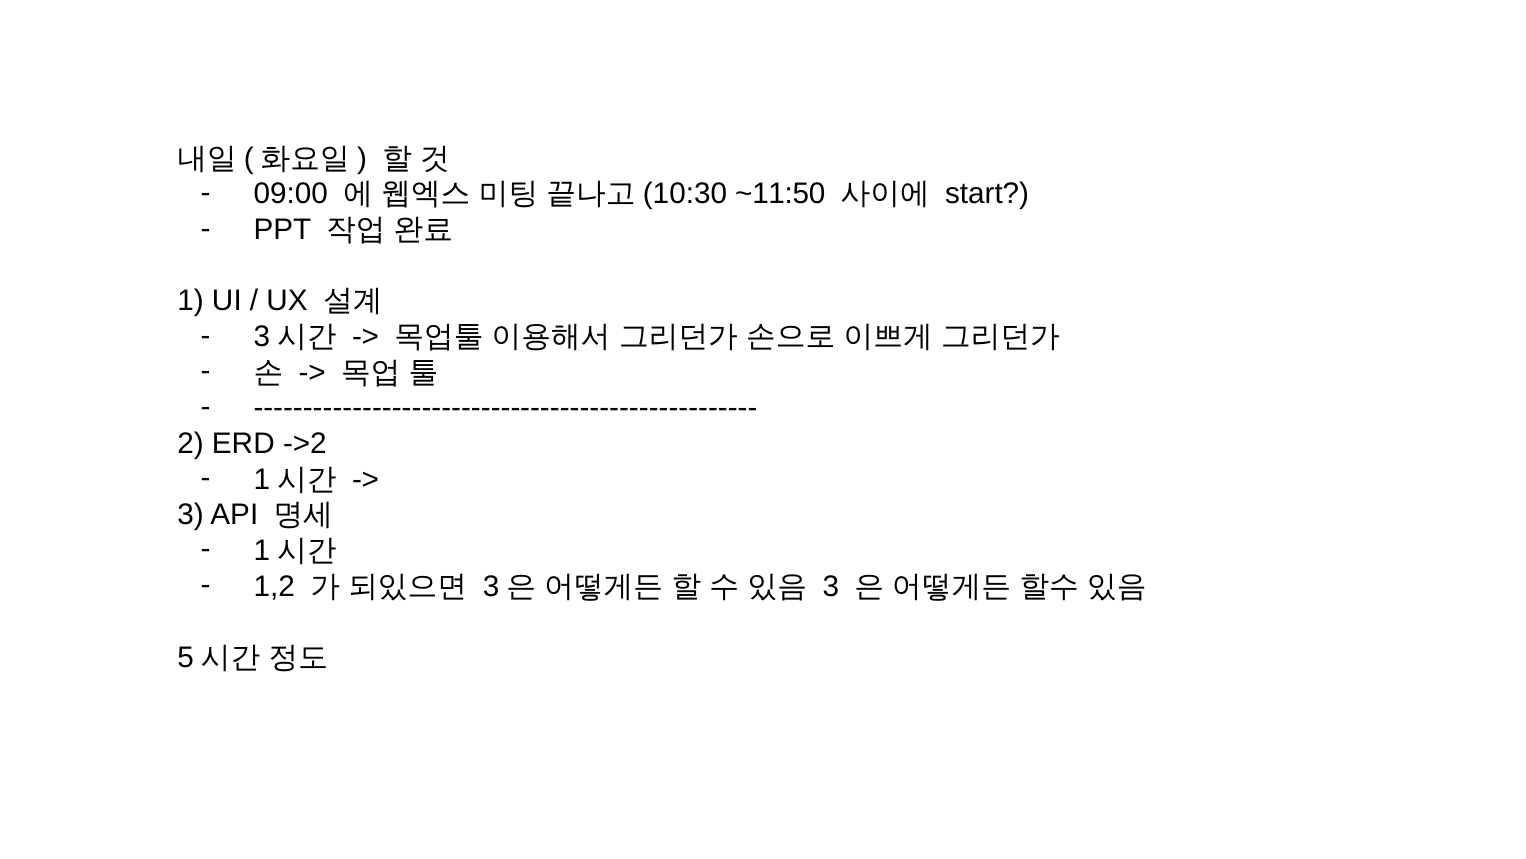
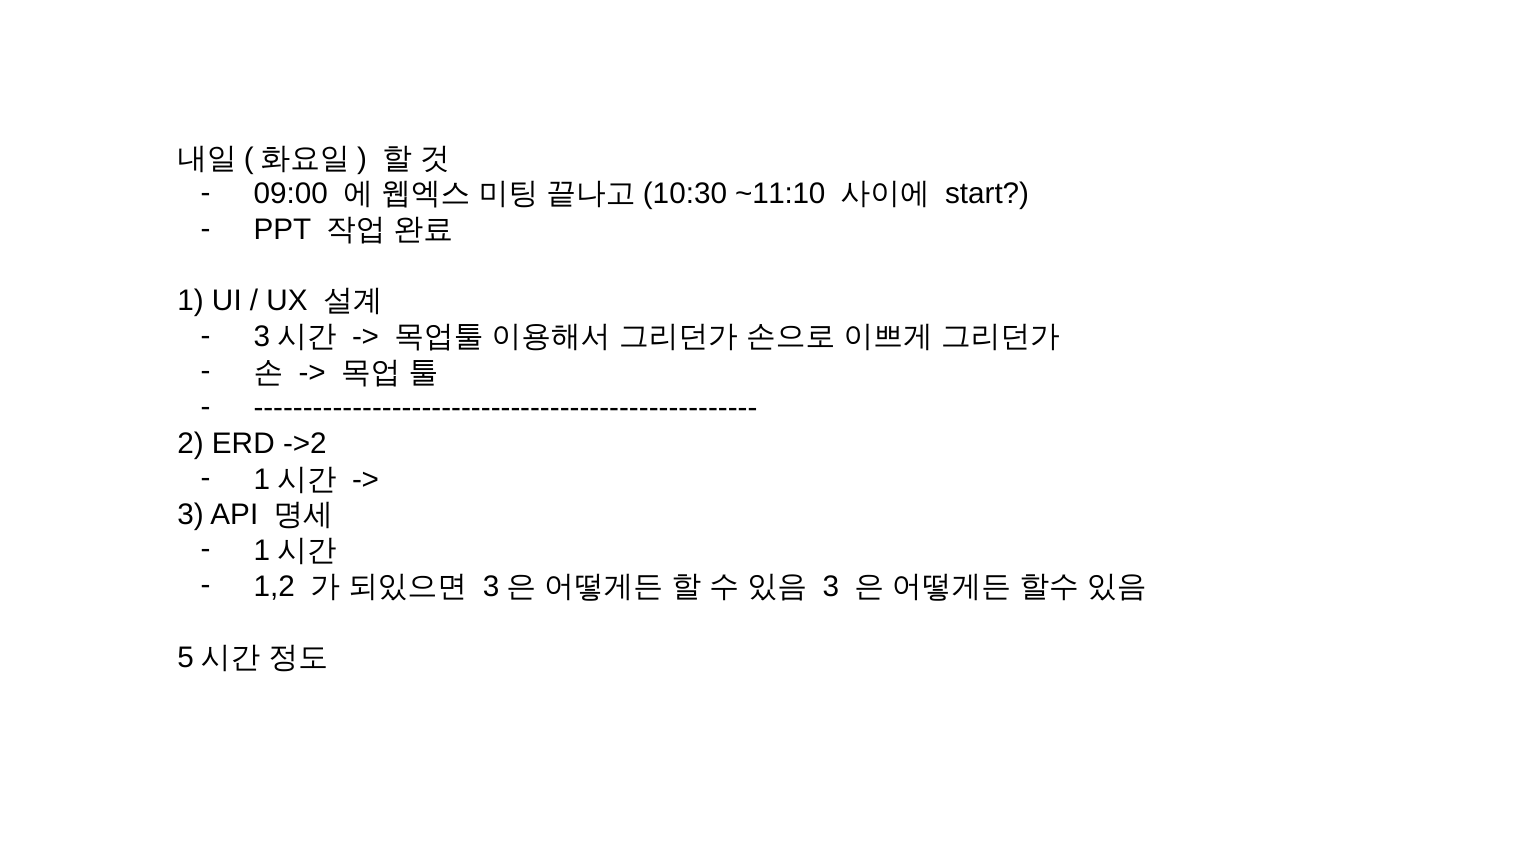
~11:50: ~11:50 -> ~11:10
